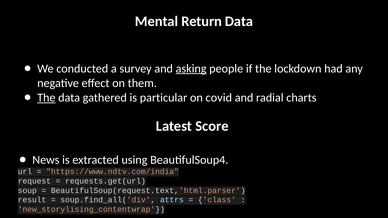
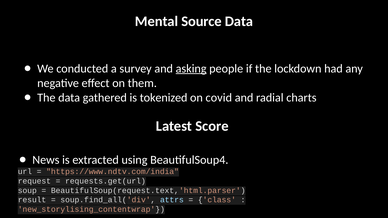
Return: Return -> Source
The at (46, 98) underline: present -> none
particular: particular -> tokenized
